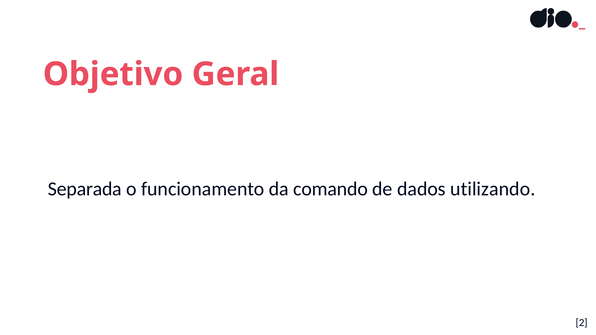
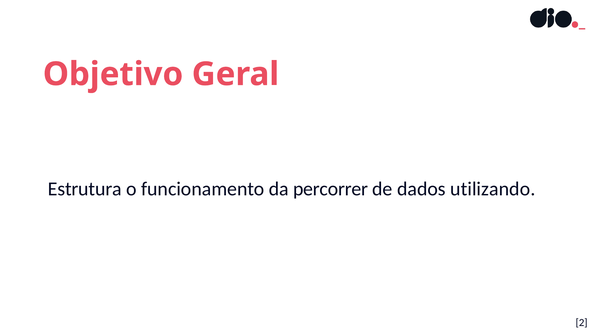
Separada: Separada -> Estrutura
comando: comando -> percorrer
